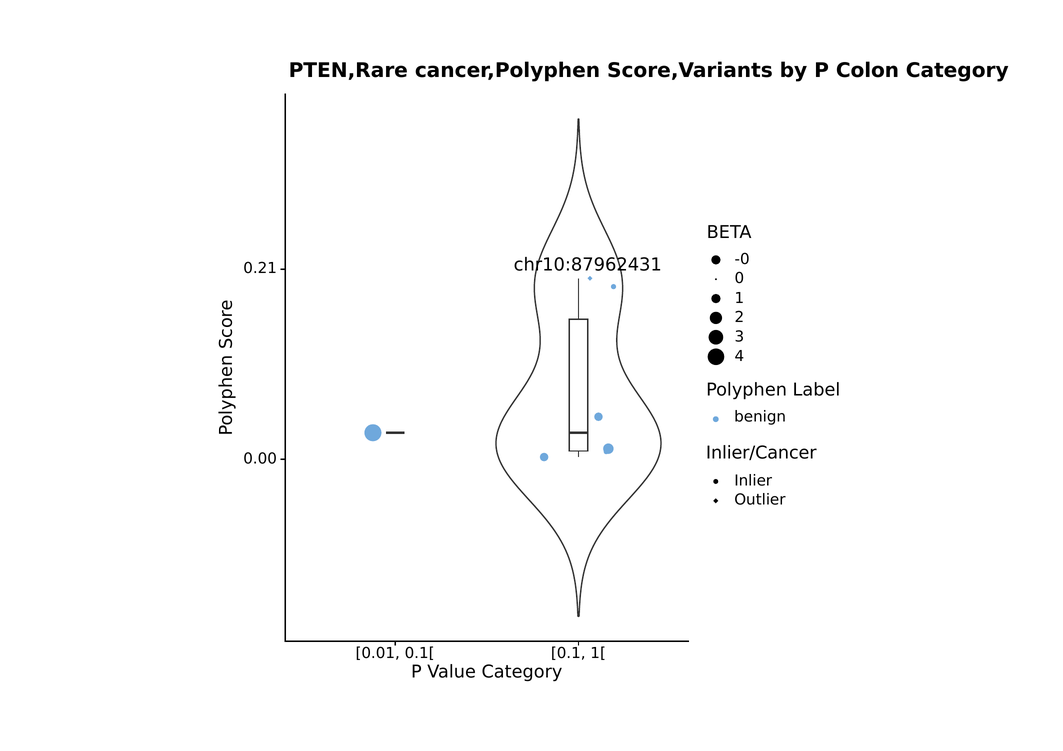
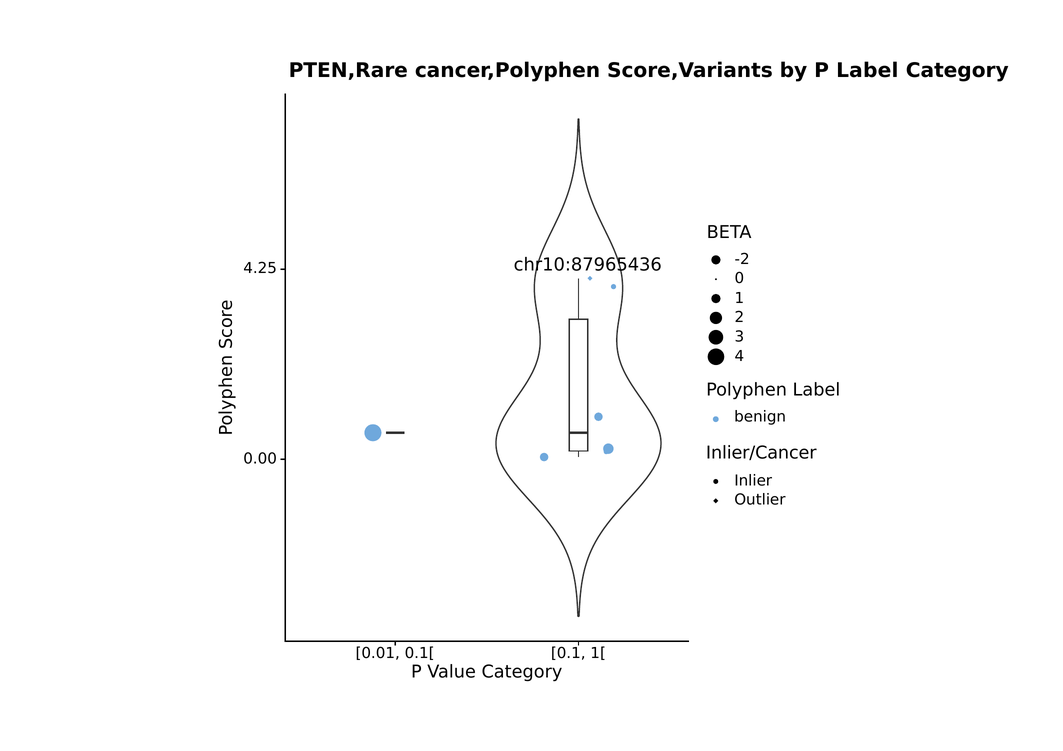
P Colon: Colon -> Label
-0: -0 -> -2
chr10:87962431: chr10:87962431 -> chr10:87965436
0.21: 0.21 -> 4.25
